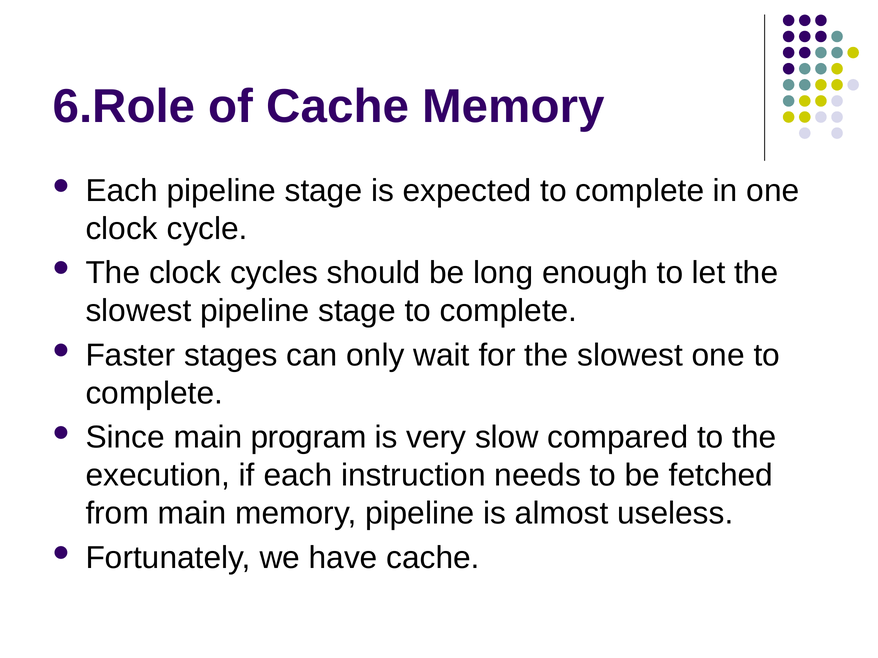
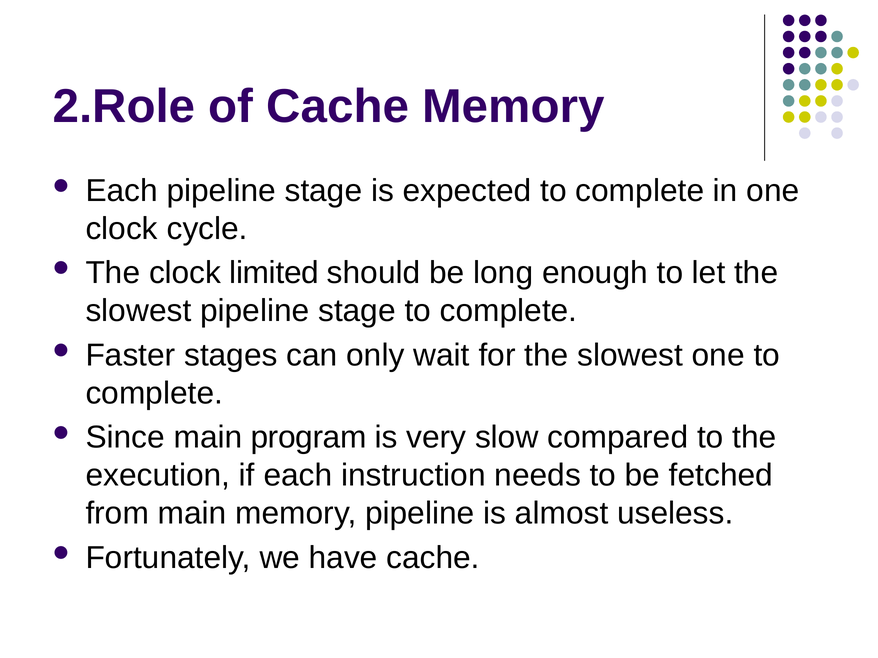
6.Role: 6.Role -> 2.Role
cycles: cycles -> limited
